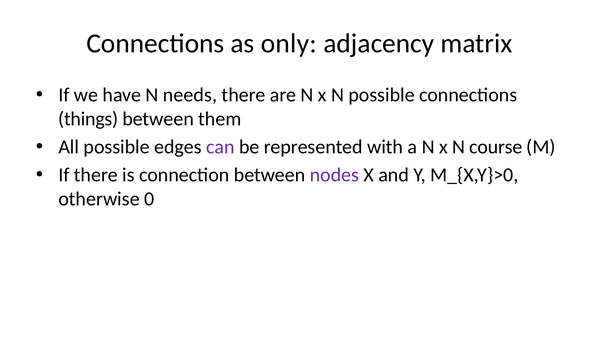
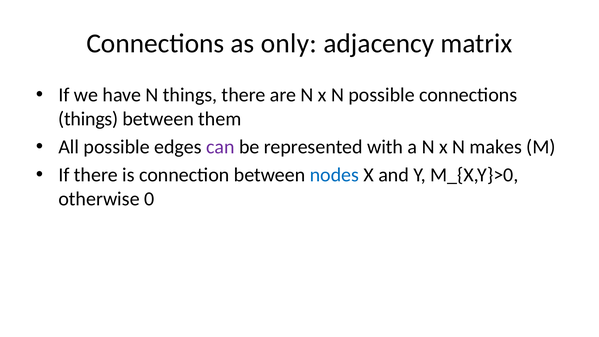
N needs: needs -> things
course: course -> makes
nodes colour: purple -> blue
